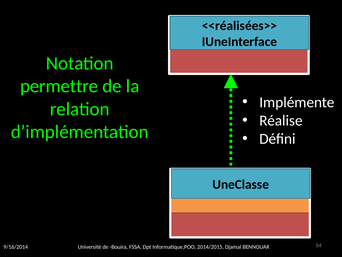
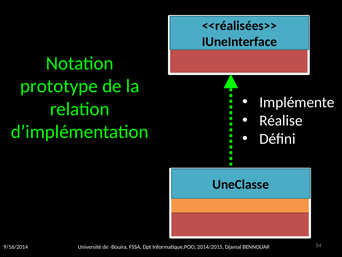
permettre: permettre -> prototype
